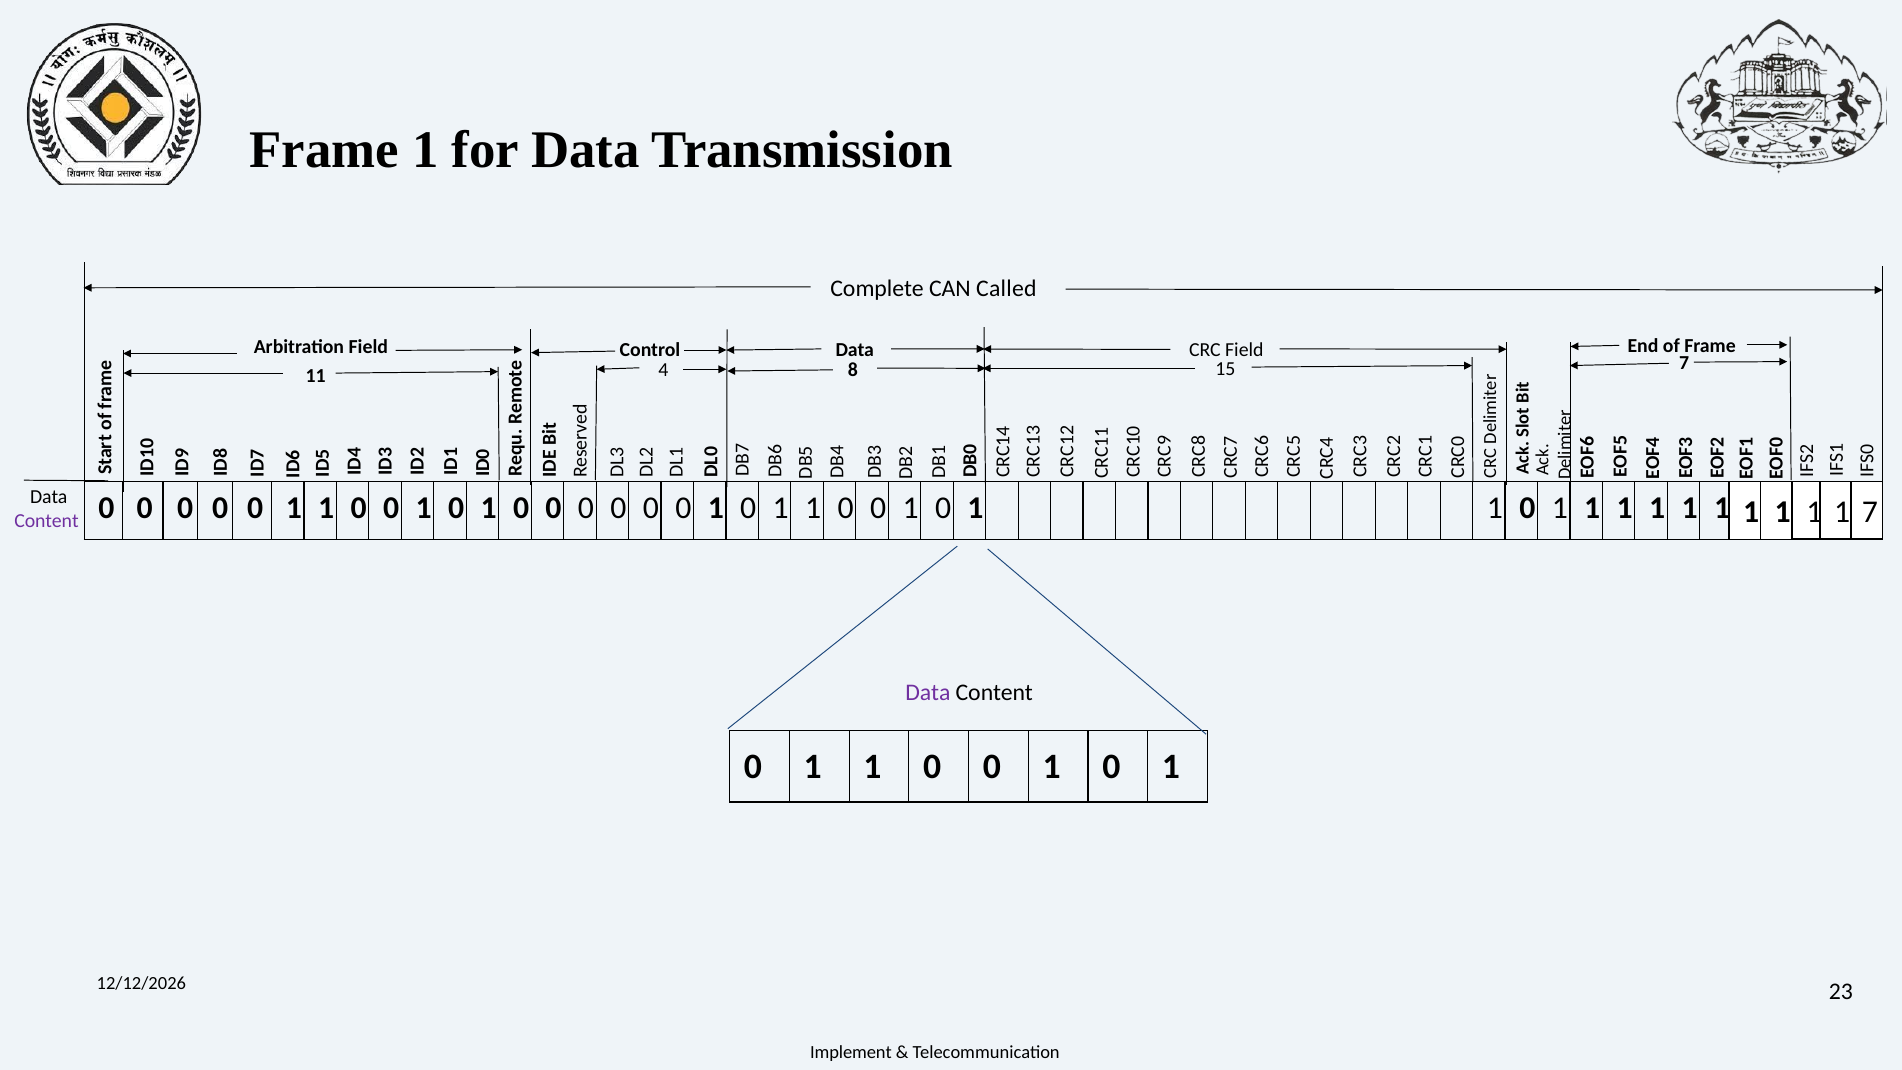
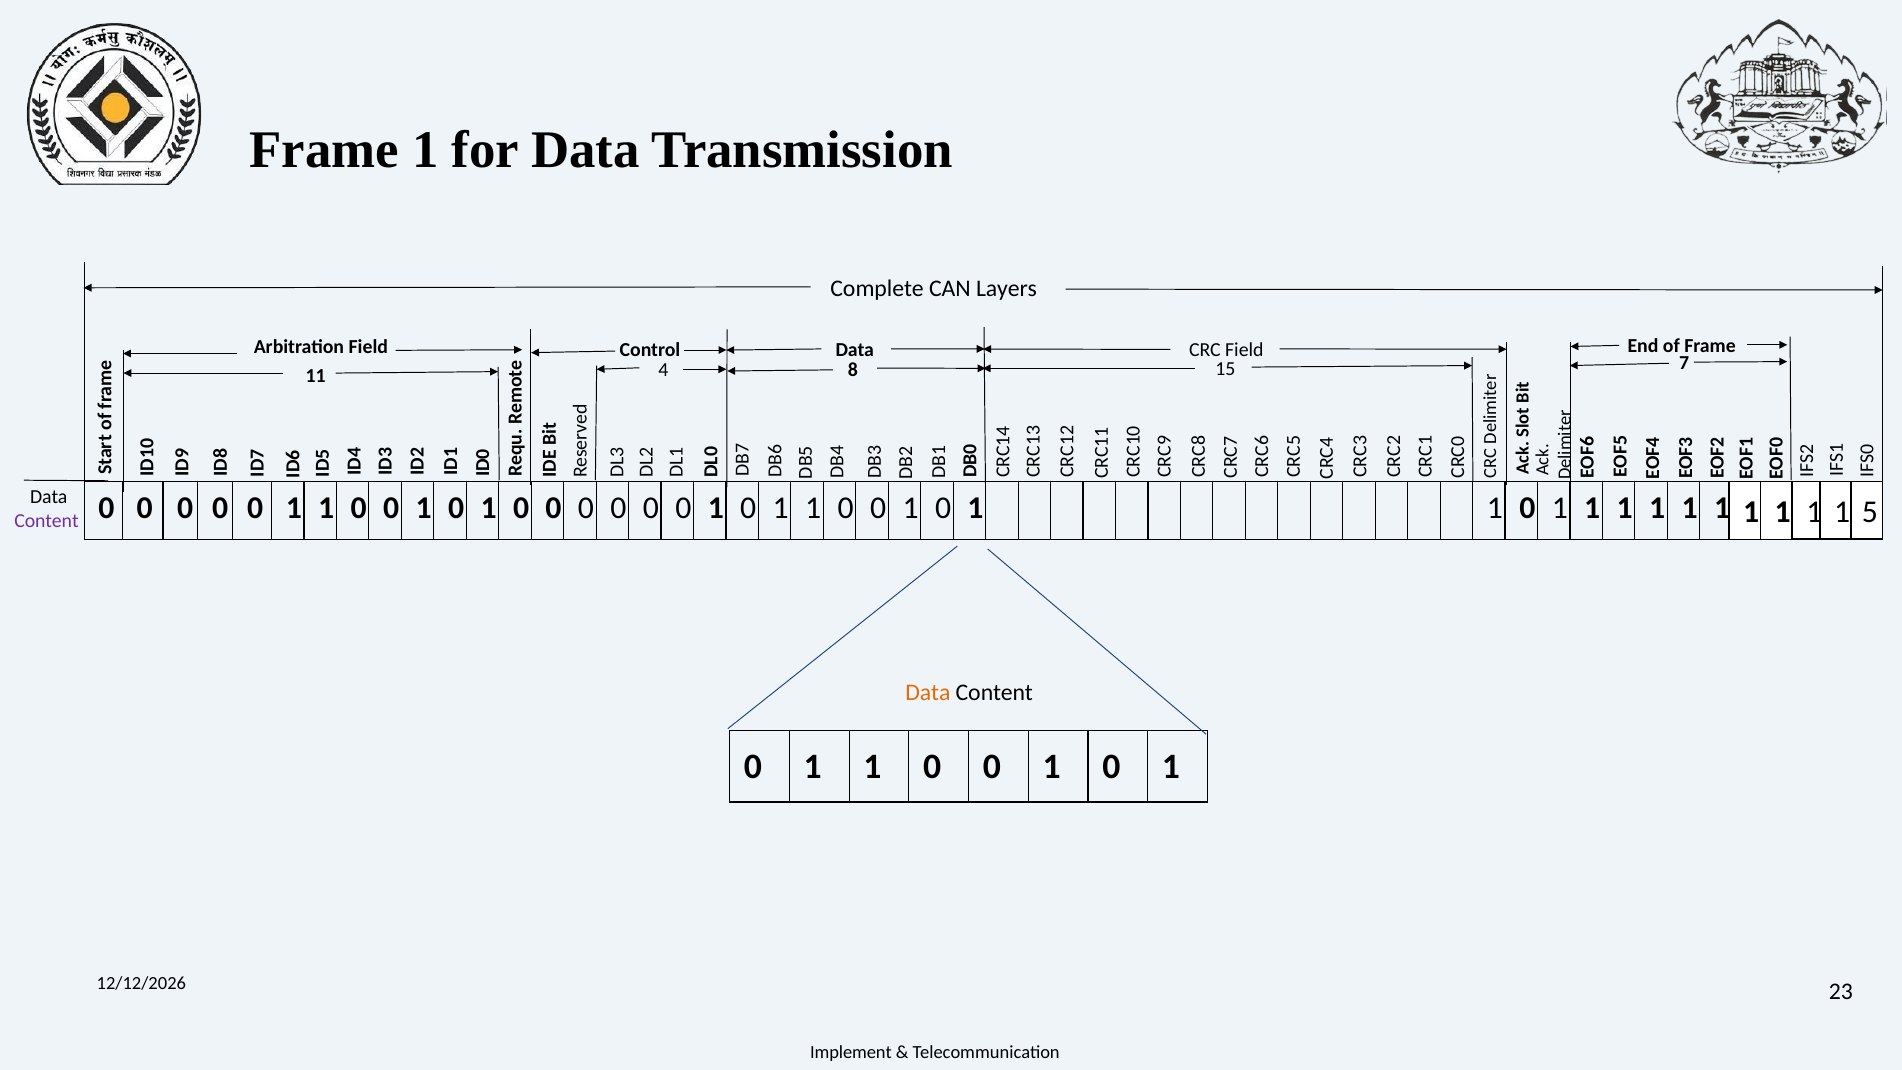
Called: Called -> Layers
7 at (1870, 512): 7 -> 5
Data at (928, 692) colour: purple -> orange
